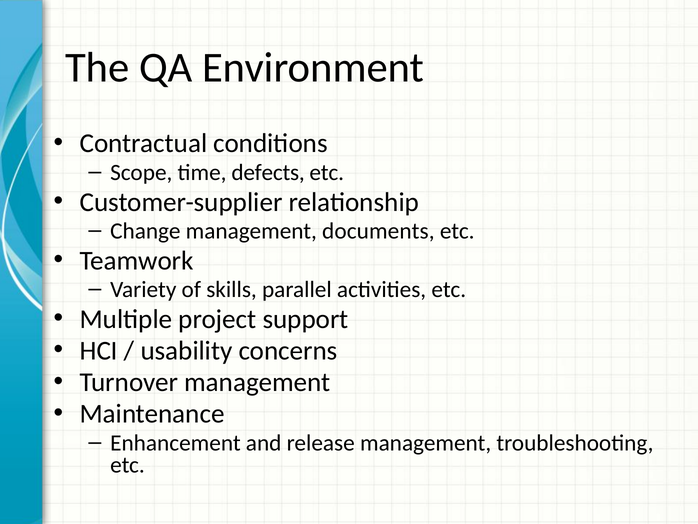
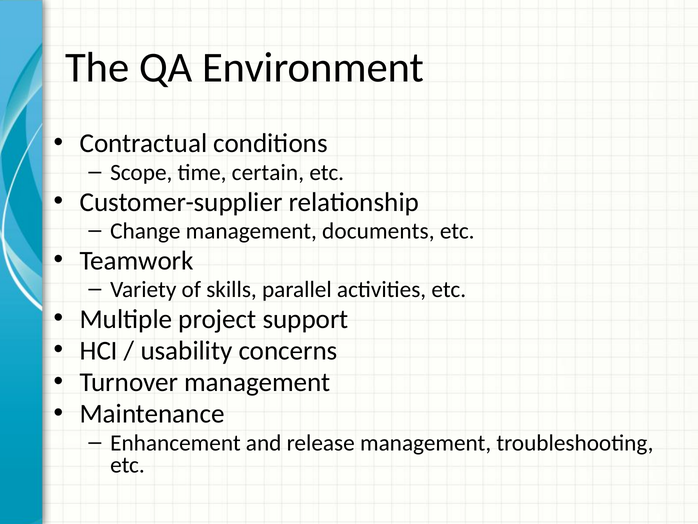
defects: defects -> certain
